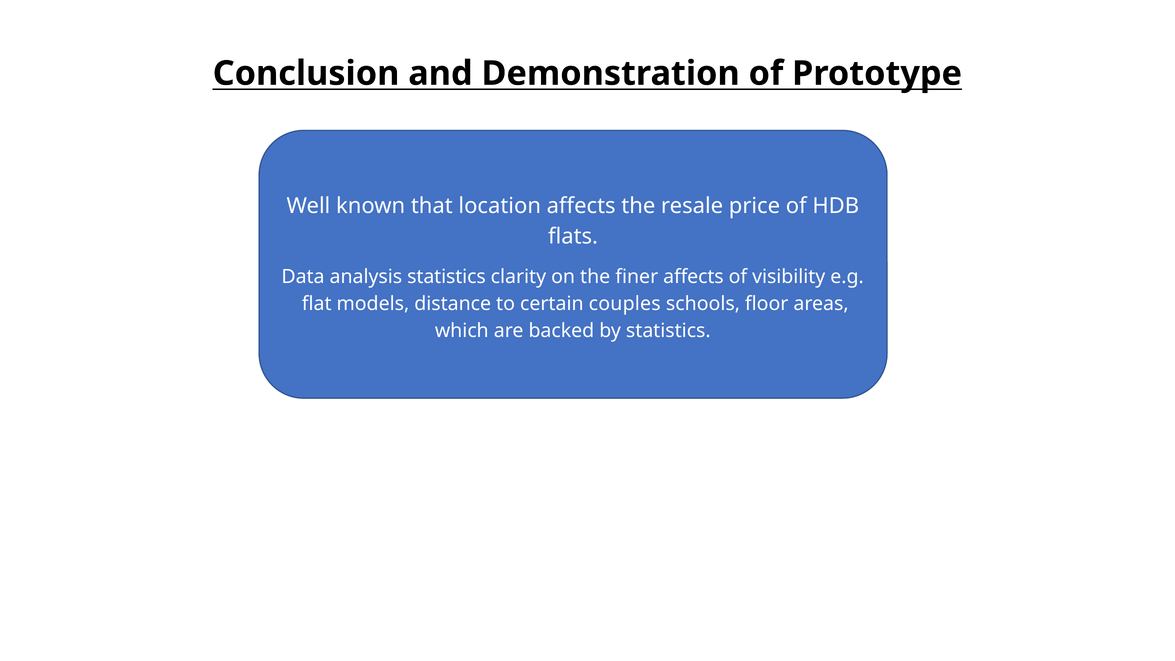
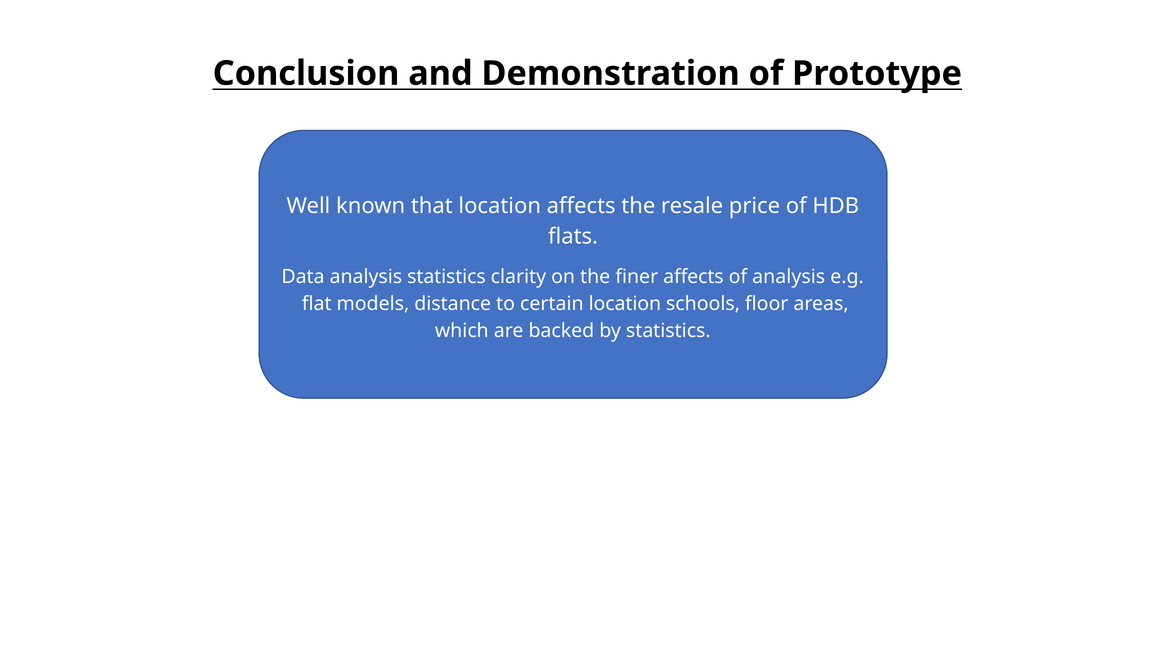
of visibility: visibility -> analysis
certain couples: couples -> location
